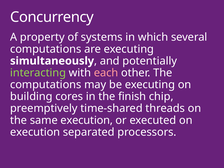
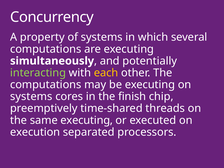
each colour: pink -> yellow
building at (31, 97): building -> systems
same execution: execution -> executing
